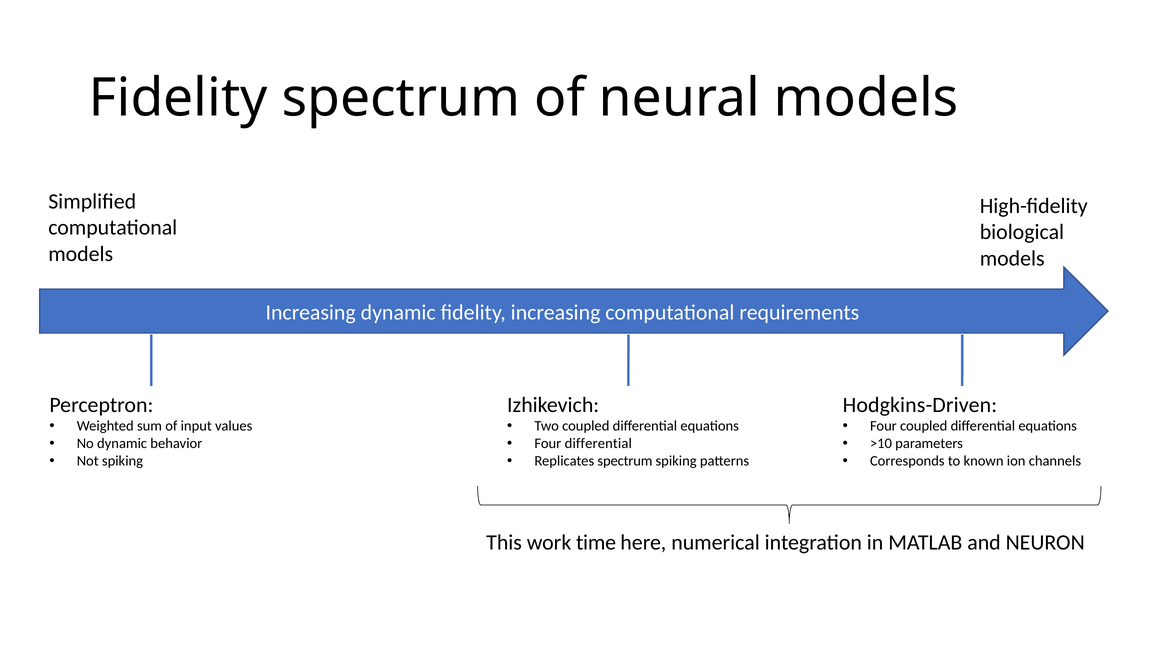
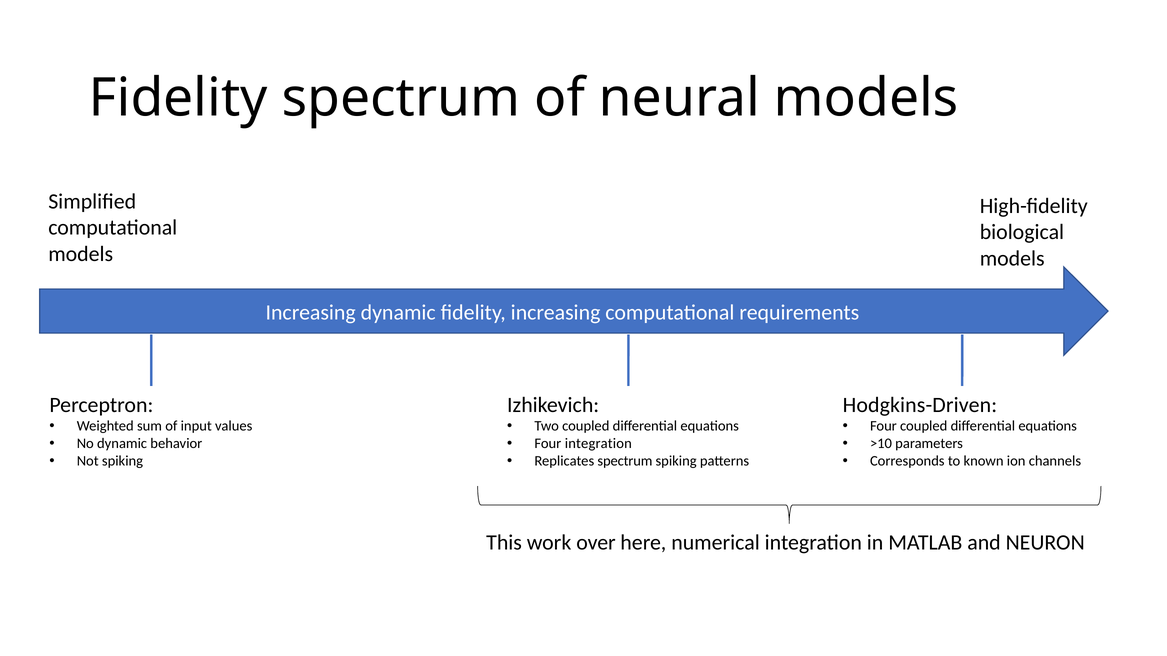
Four differential: differential -> integration
time: time -> over
